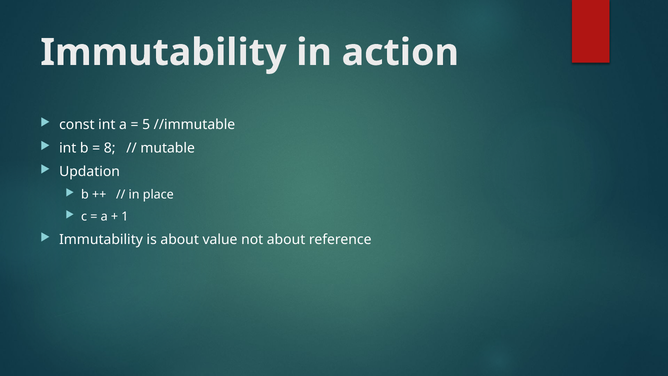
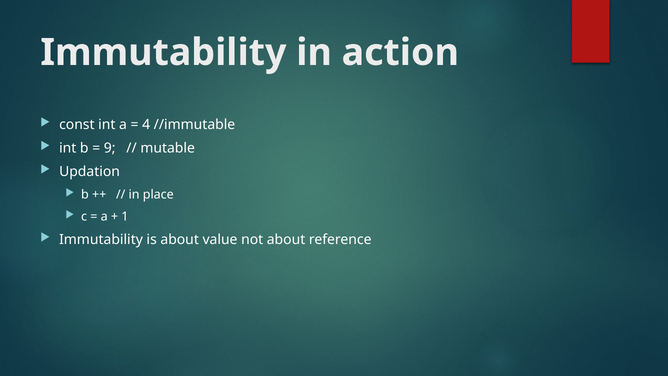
5: 5 -> 4
8: 8 -> 9
